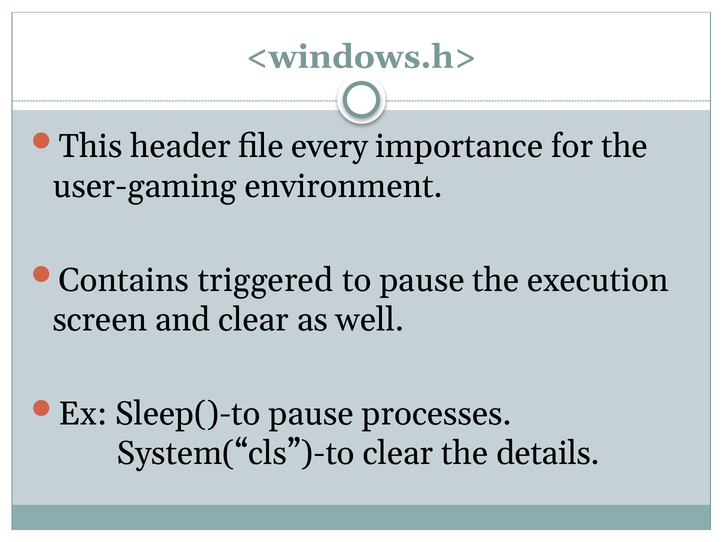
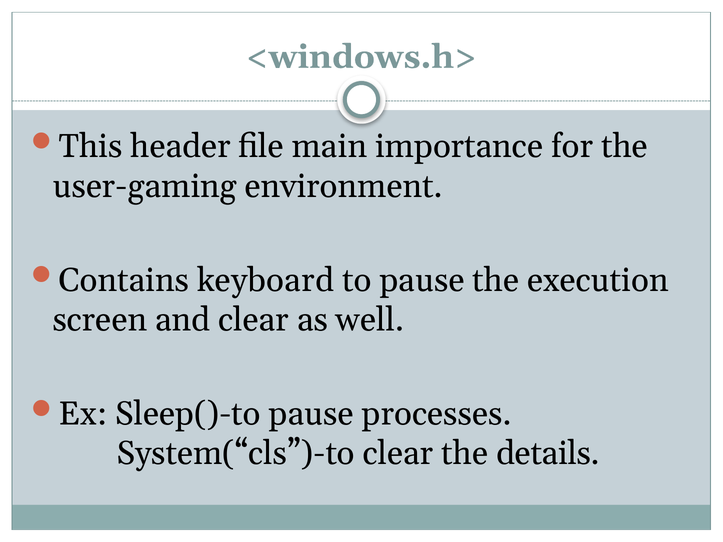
every: every -> main
triggered: triggered -> keyboard
